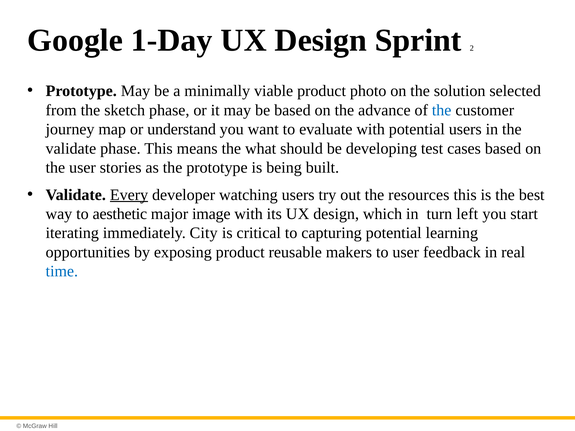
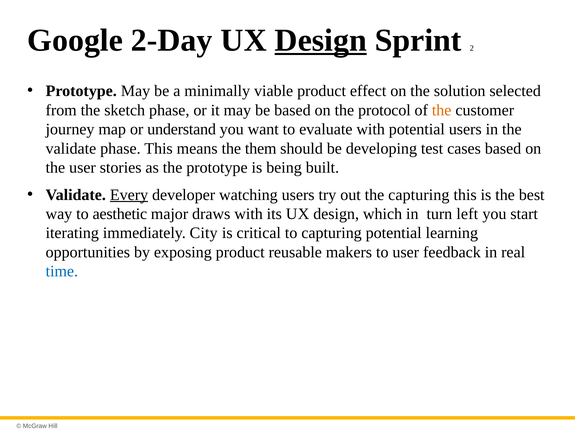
1-Day: 1-Day -> 2-Day
Design at (321, 40) underline: none -> present
photo: photo -> effect
advance: advance -> protocol
the at (442, 110) colour: blue -> orange
what: what -> them
the resources: resources -> capturing
image: image -> draws
